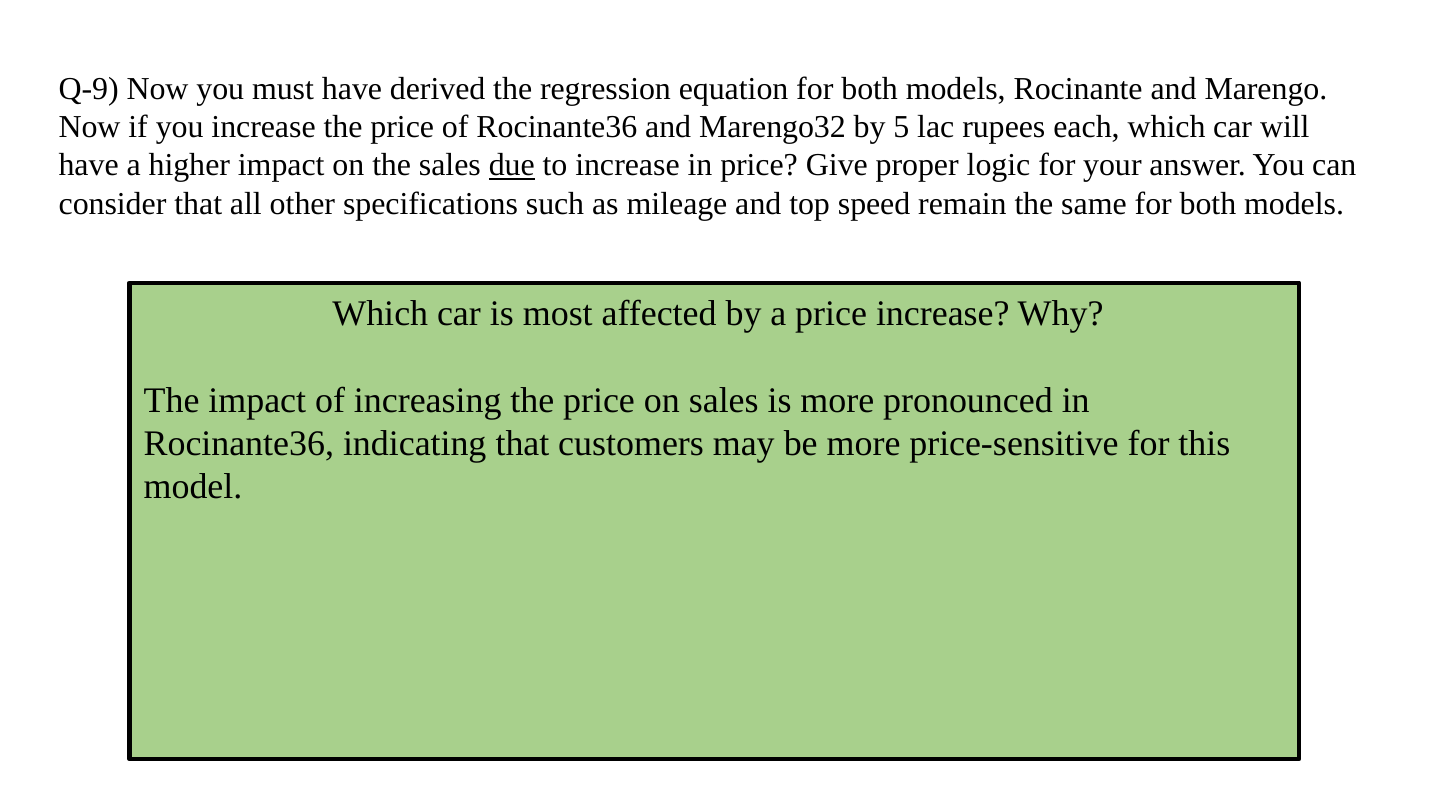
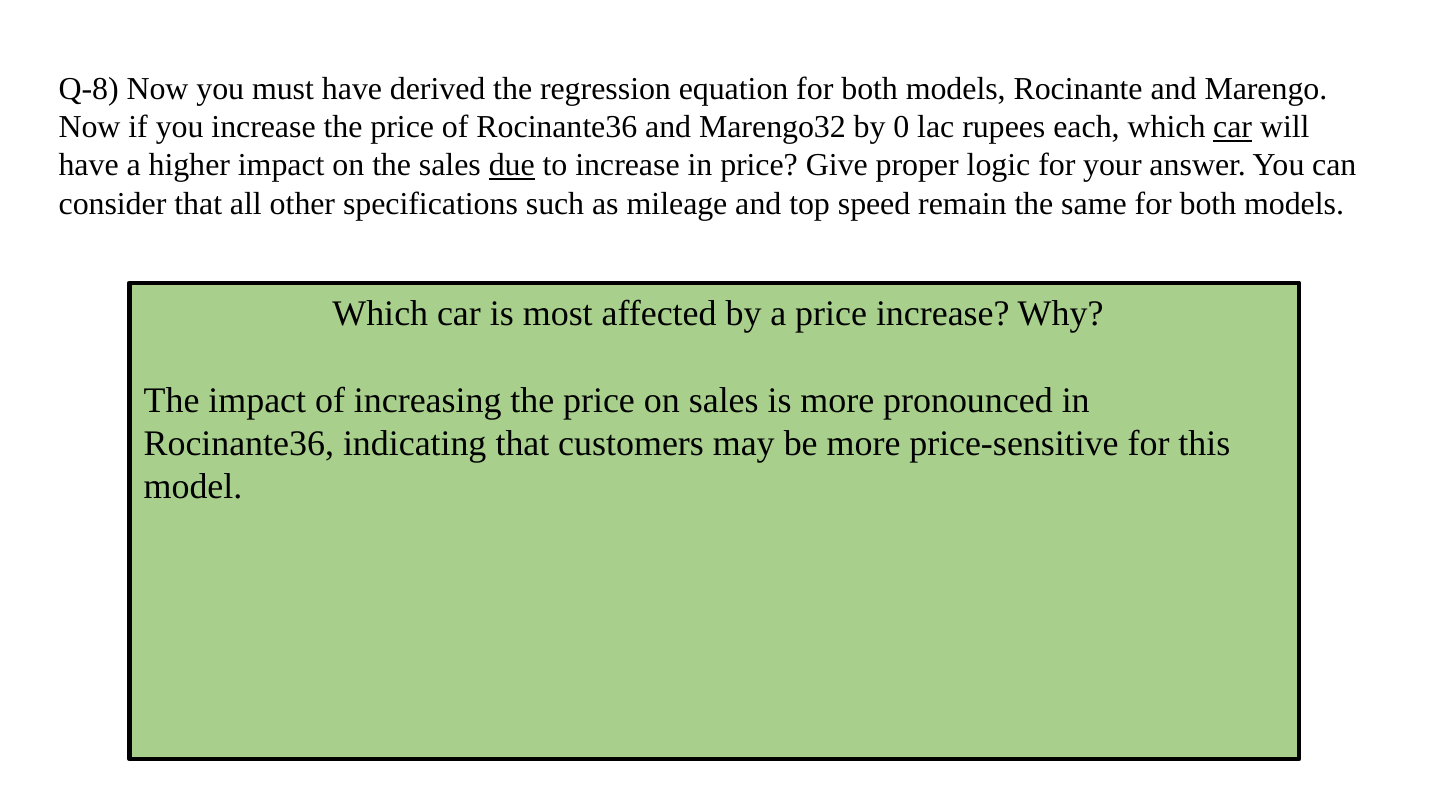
Q-9: Q-9 -> Q-8
5: 5 -> 0
car at (1233, 127) underline: none -> present
